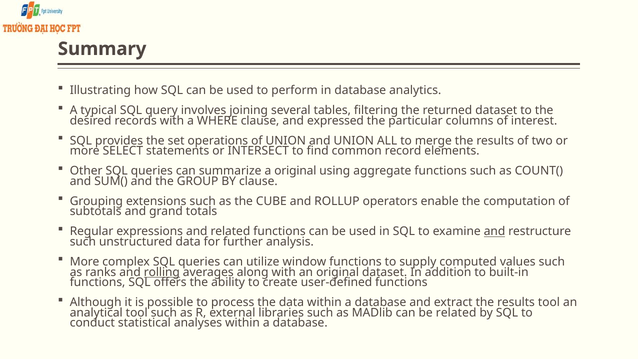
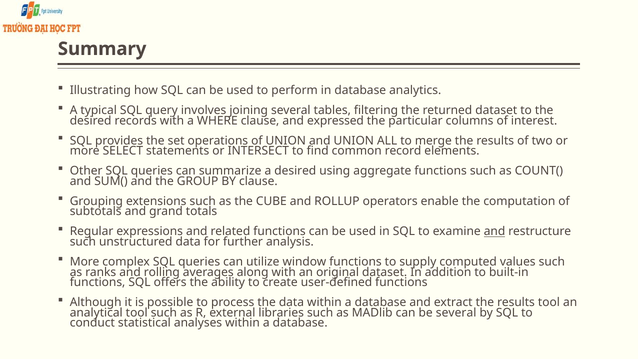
a original: original -> desired
rolling underline: present -> none
be related: related -> several
